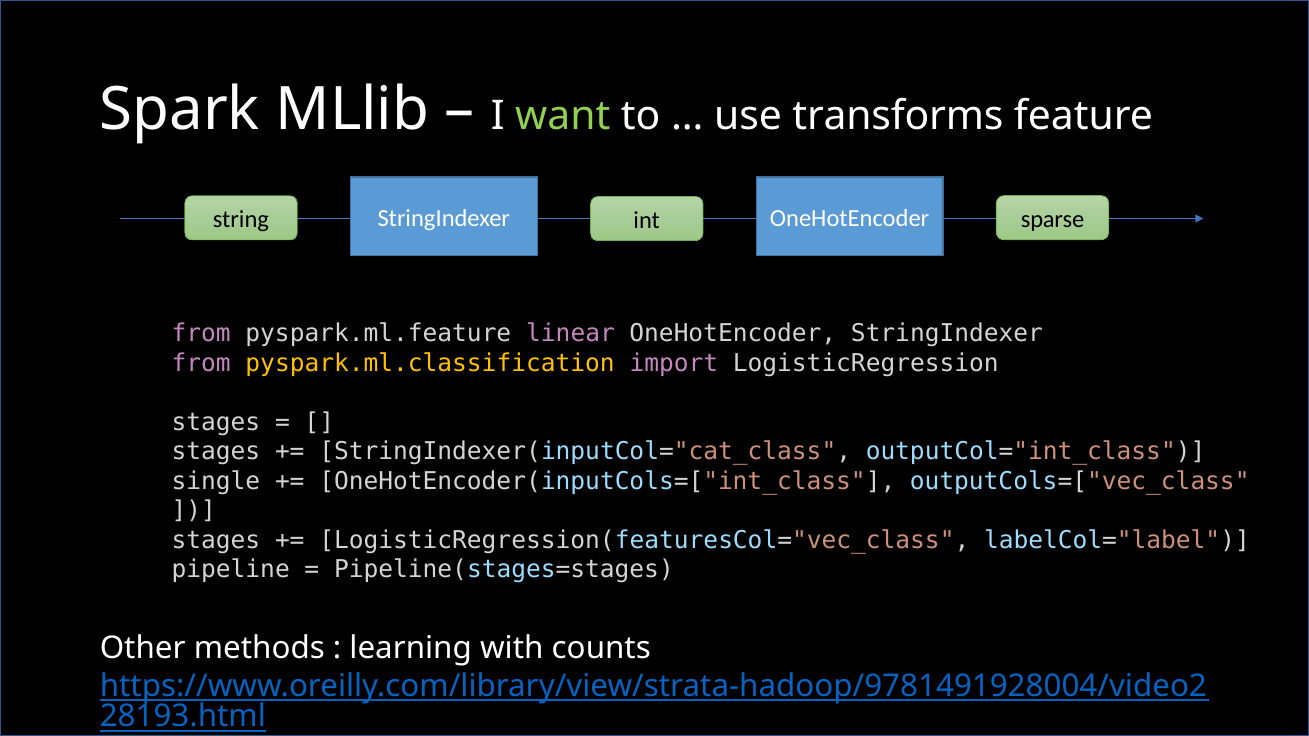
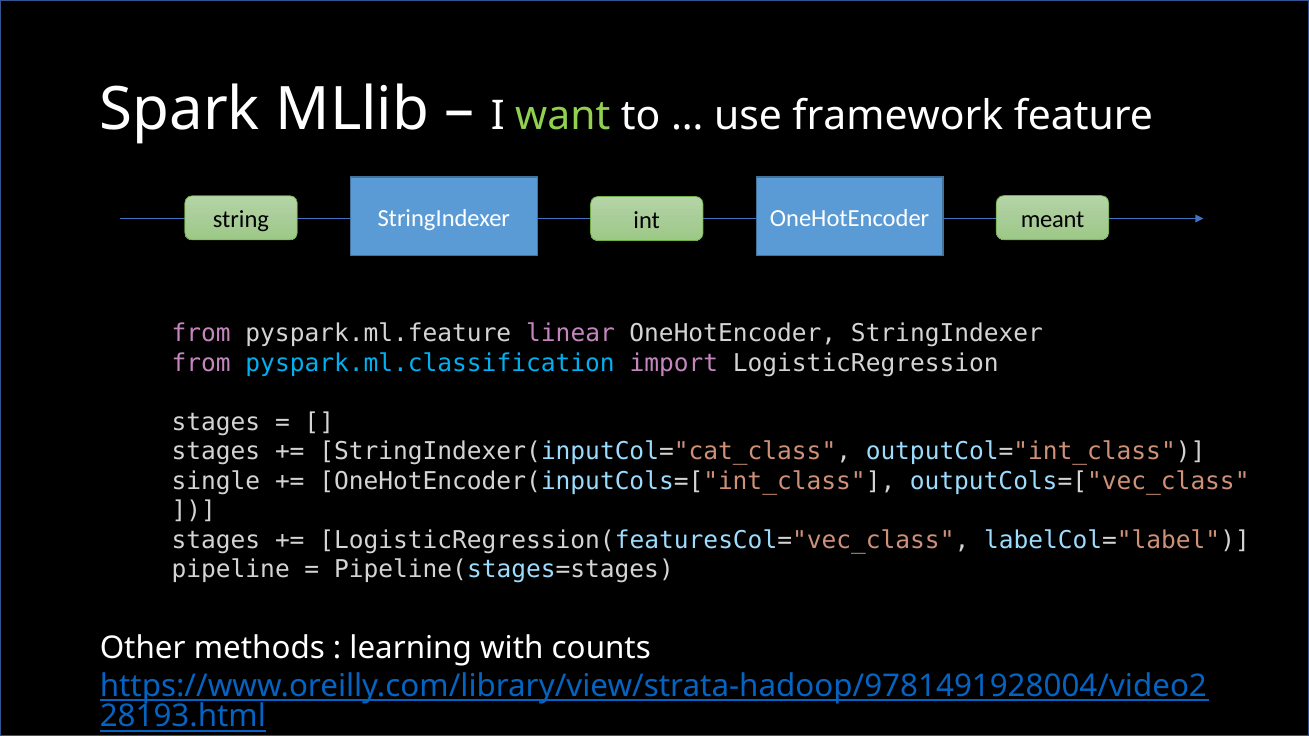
transforms: transforms -> framework
sparse: sparse -> meant
pyspark.ml.classification colour: yellow -> light blue
